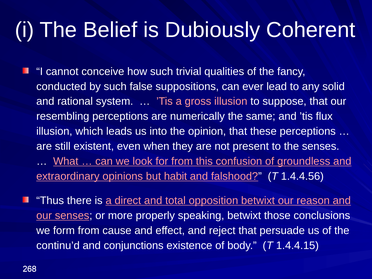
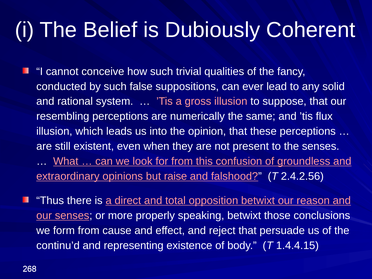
habit: habit -> raise
1.4.4.56: 1.4.4.56 -> 2.4.2.56
conjunctions: conjunctions -> representing
